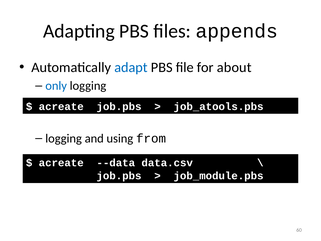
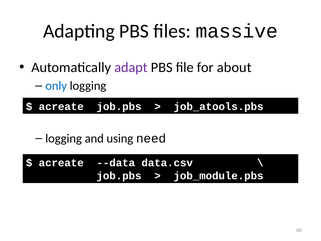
appends: appends -> massive
adapt colour: blue -> purple
from: from -> need
